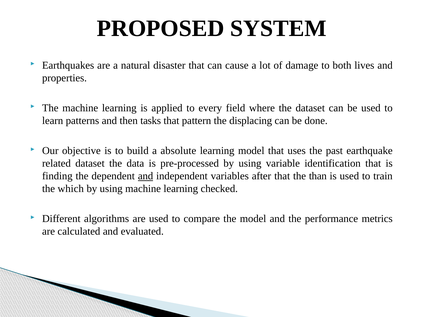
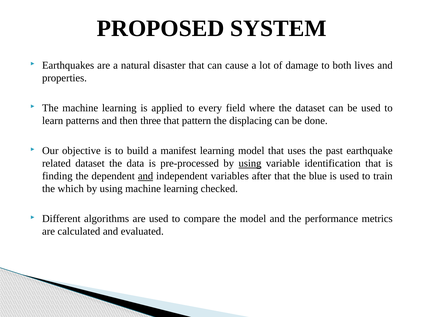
tasks: tasks -> three
absolute: absolute -> manifest
using at (250, 163) underline: none -> present
than: than -> blue
